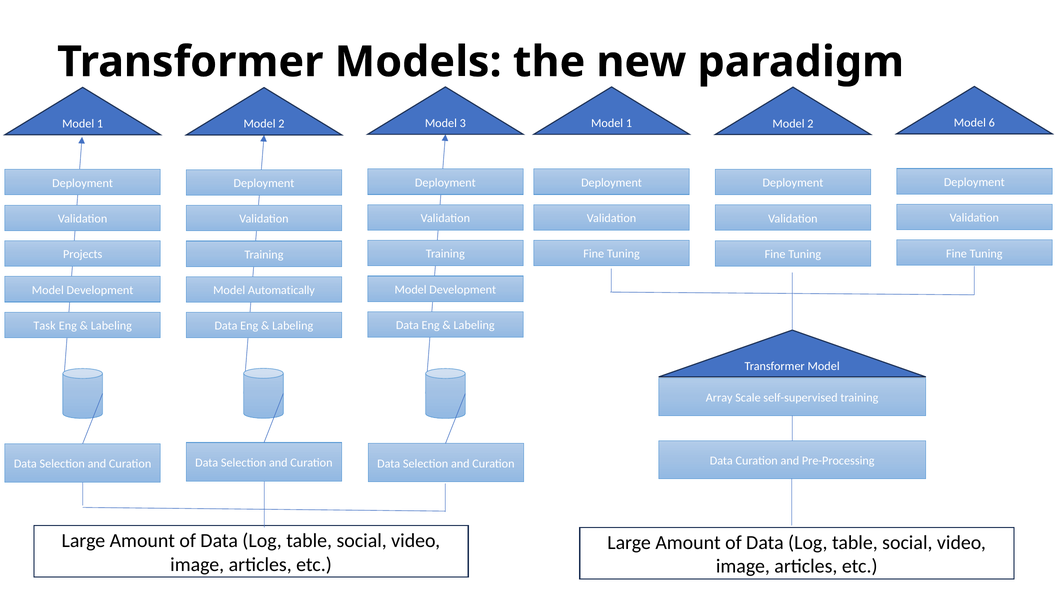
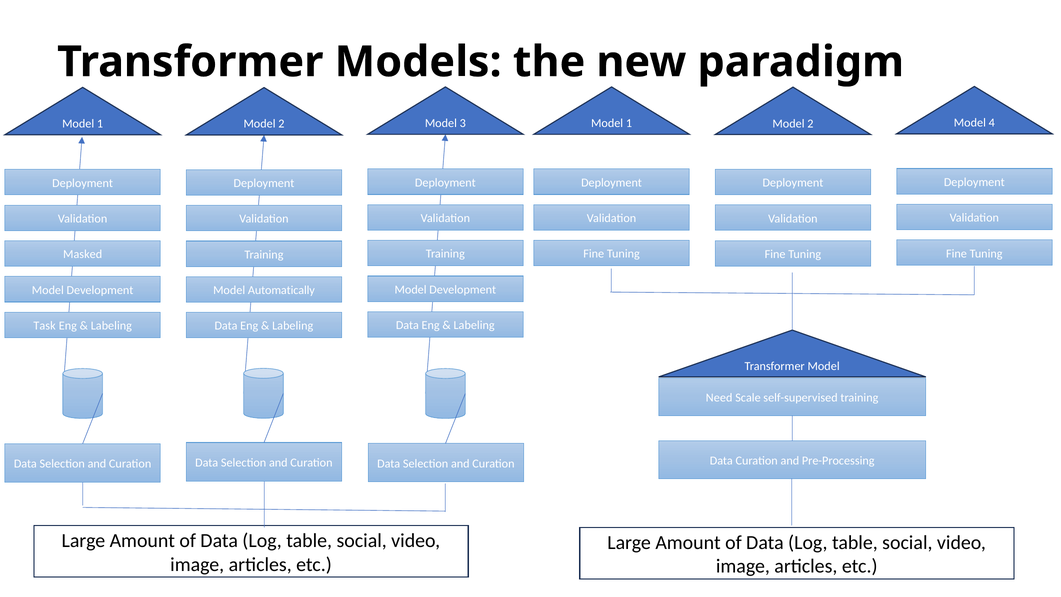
6: 6 -> 4
Projects: Projects -> Masked
Array: Array -> Need
